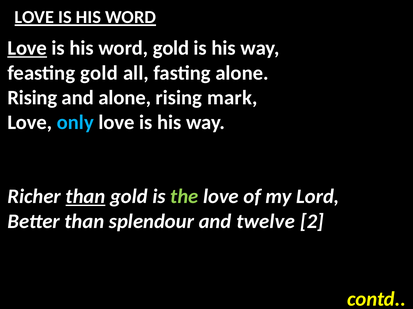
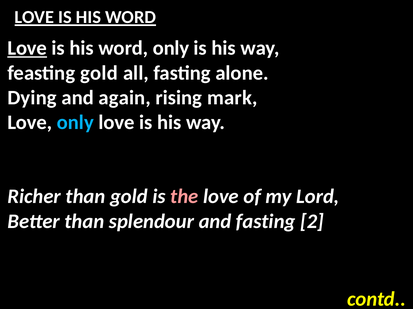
word gold: gold -> only
Rising at (32, 98): Rising -> Dying
and alone: alone -> again
than at (85, 197) underline: present -> none
the colour: light green -> pink
and twelve: twelve -> fasting
